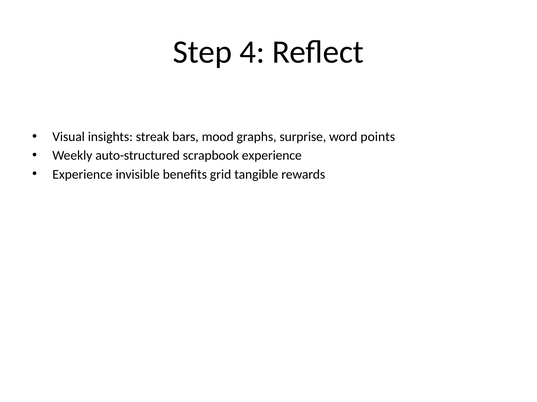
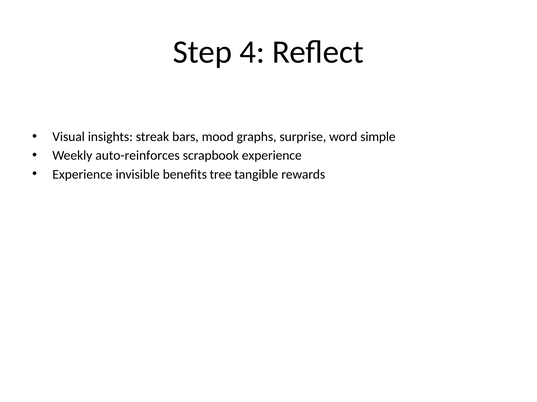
points: points -> simple
auto-structured: auto-structured -> auto-reinforces
grid: grid -> tree
